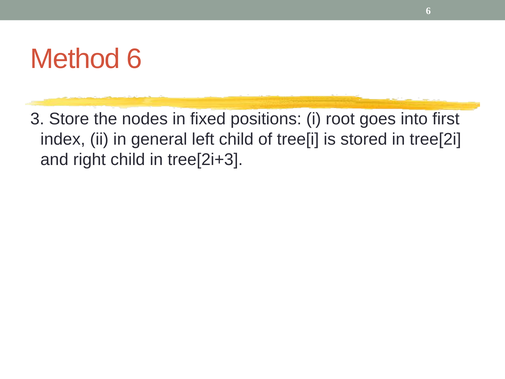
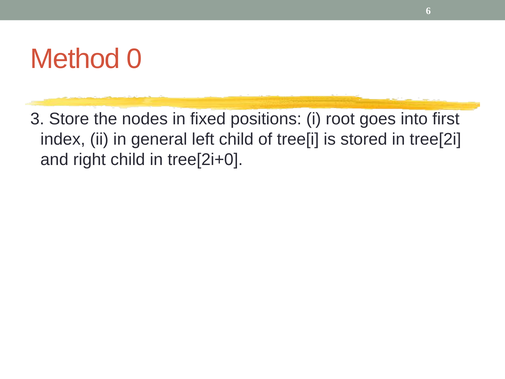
Method 6: 6 -> 0
tree[2i+3: tree[2i+3 -> tree[2i+0
